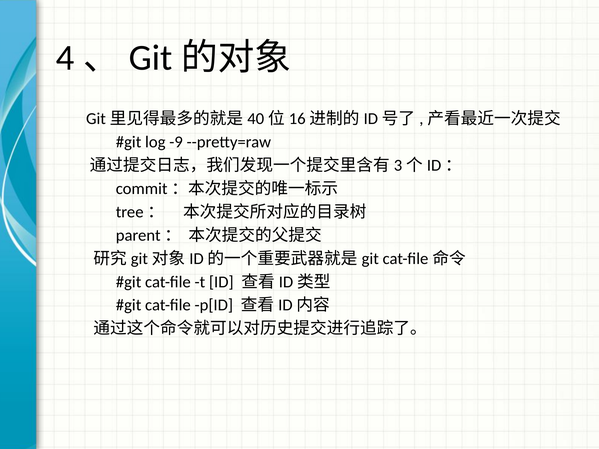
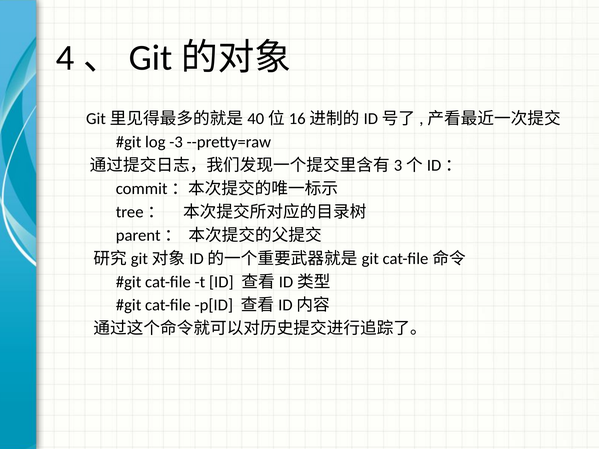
-9: -9 -> -3
